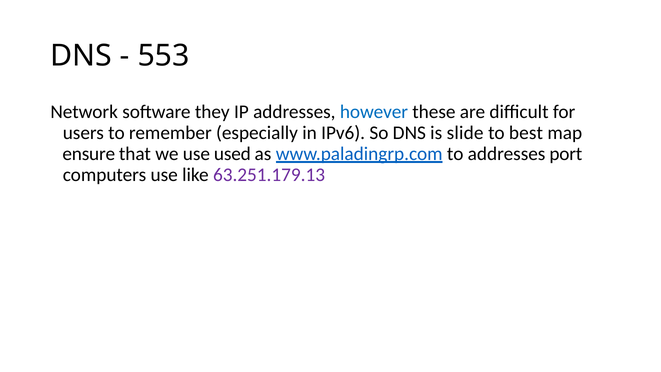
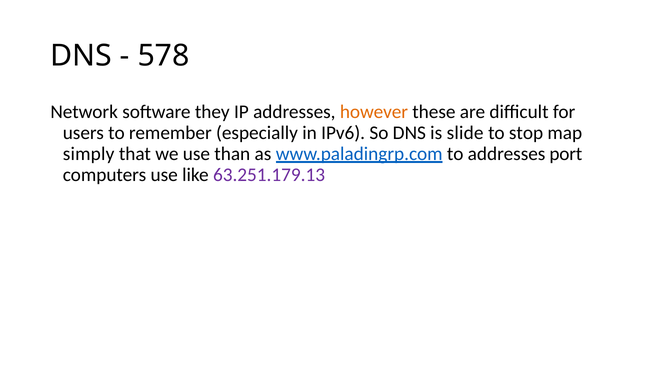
553: 553 -> 578
however colour: blue -> orange
best: best -> stop
ensure: ensure -> simply
used: used -> than
